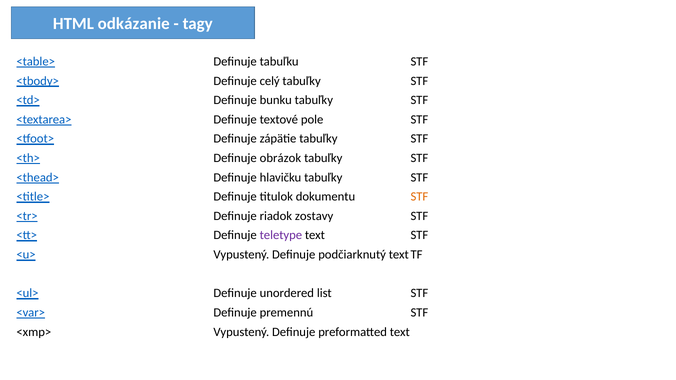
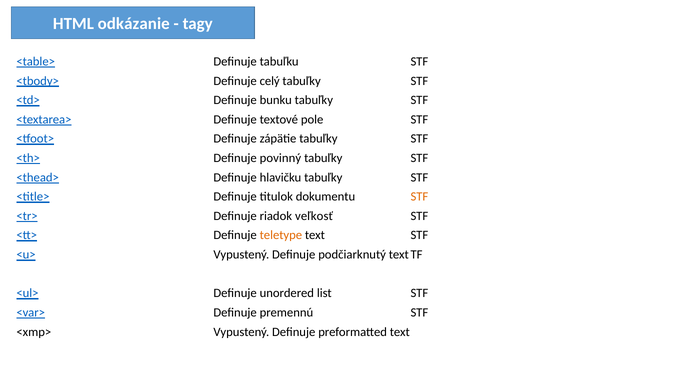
obrázok: obrázok -> povinný
zostavy: zostavy -> veľkosť
teletype colour: purple -> orange
